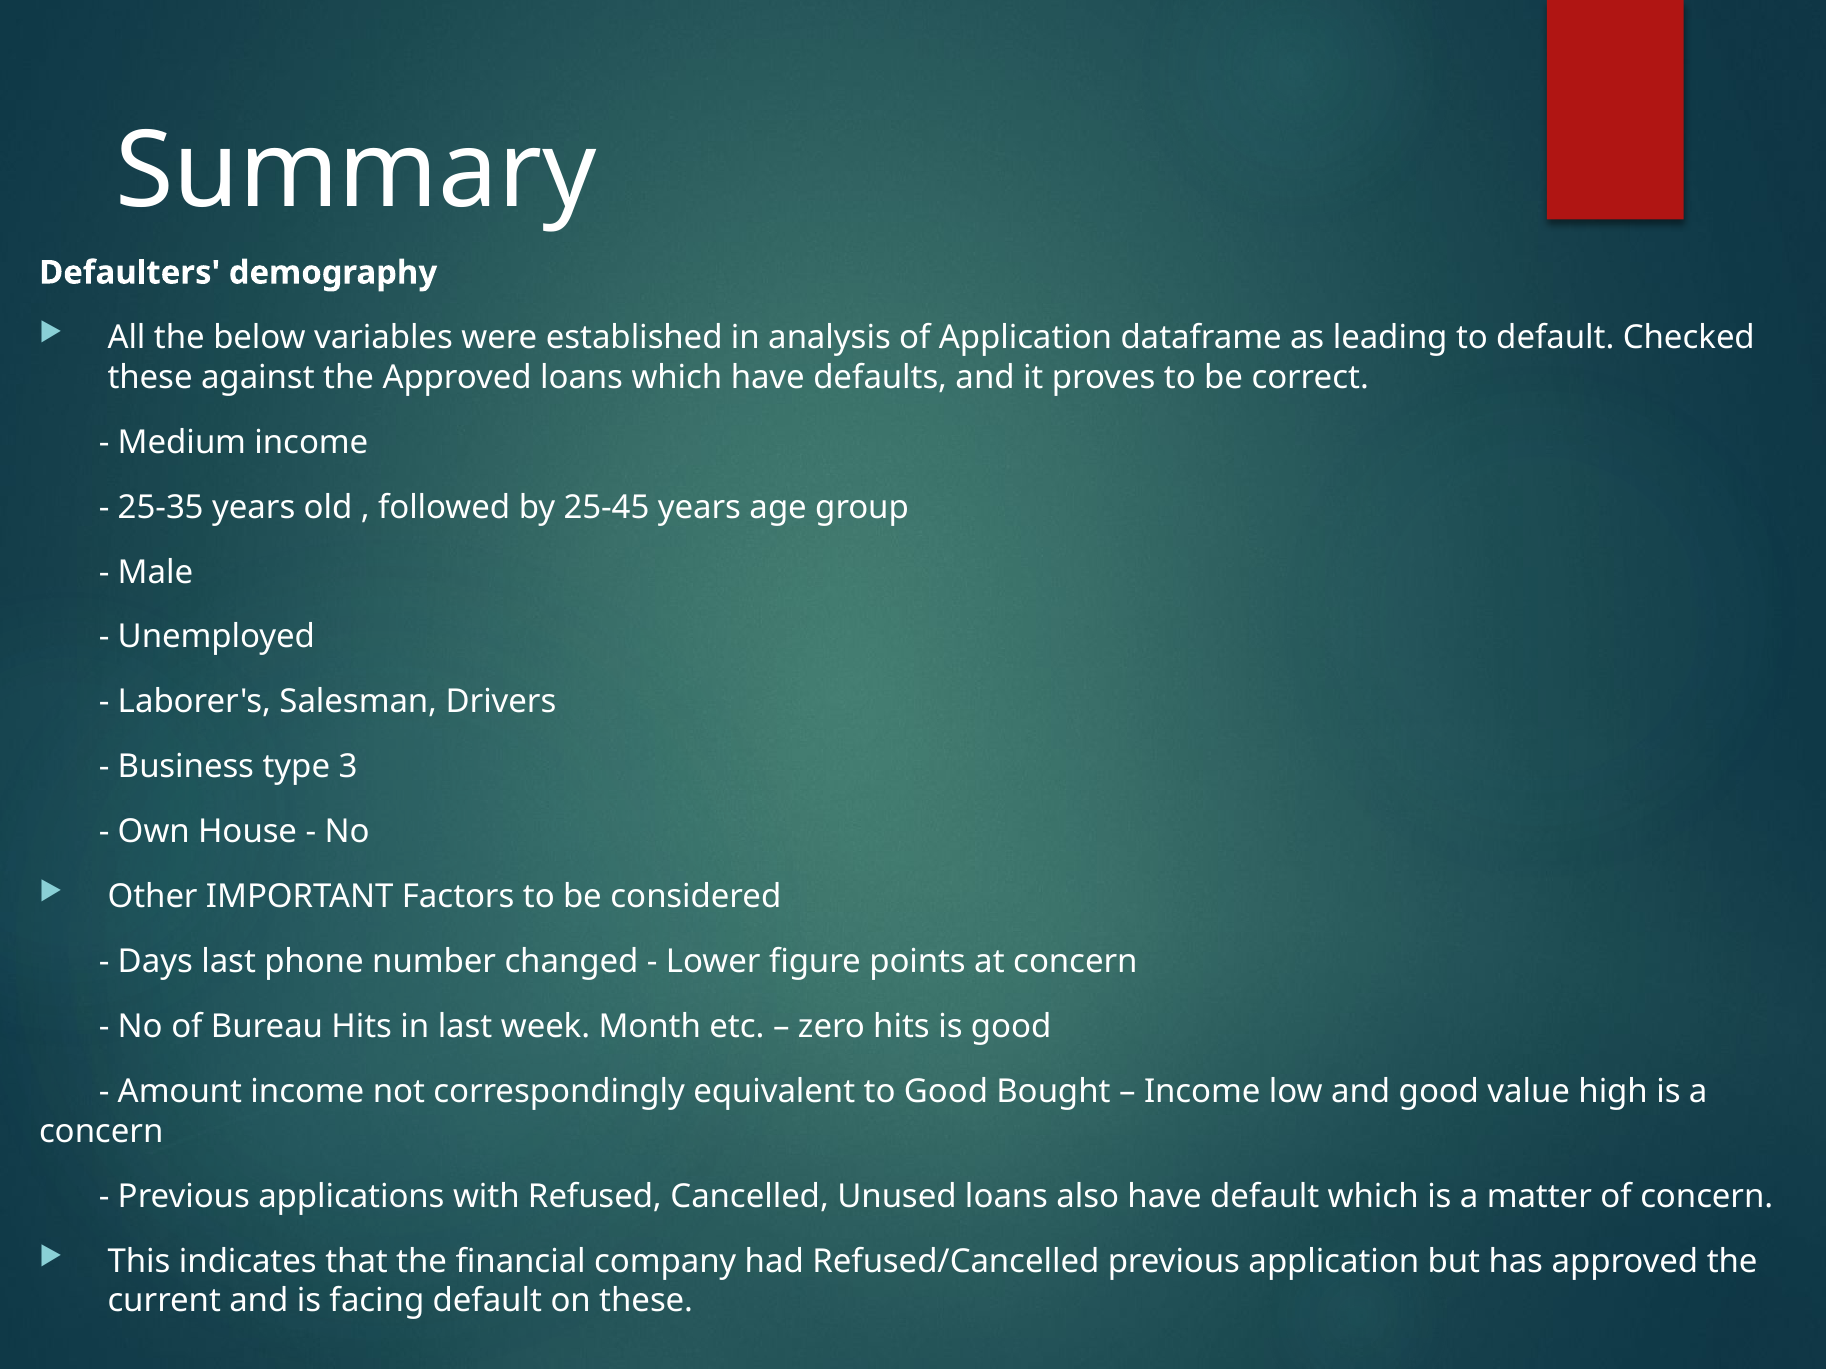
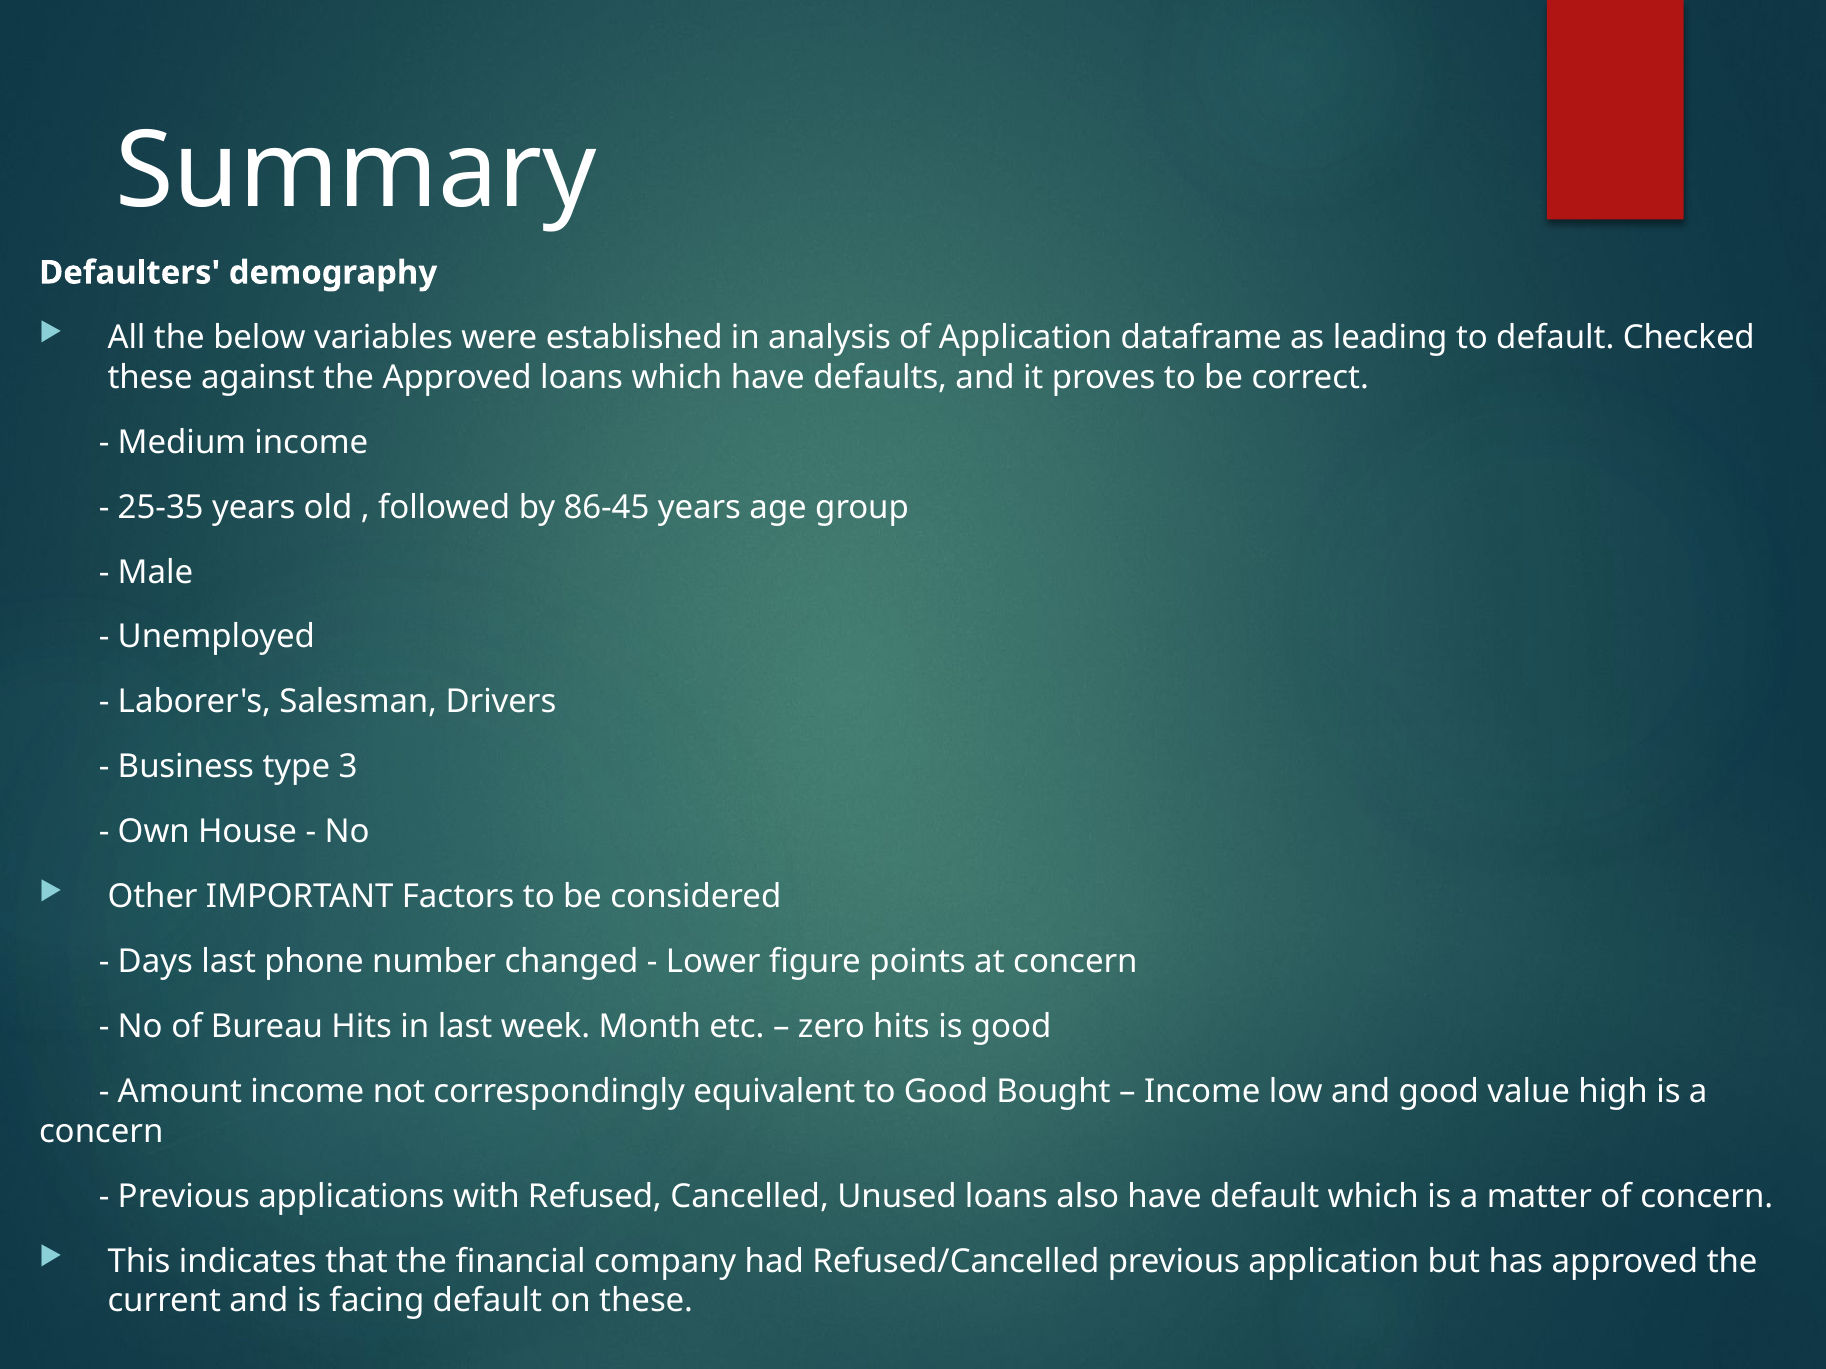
25-45: 25-45 -> 86-45
